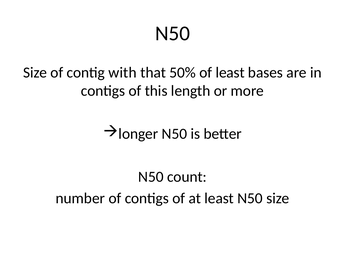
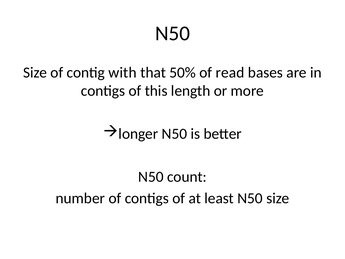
of least: least -> read
